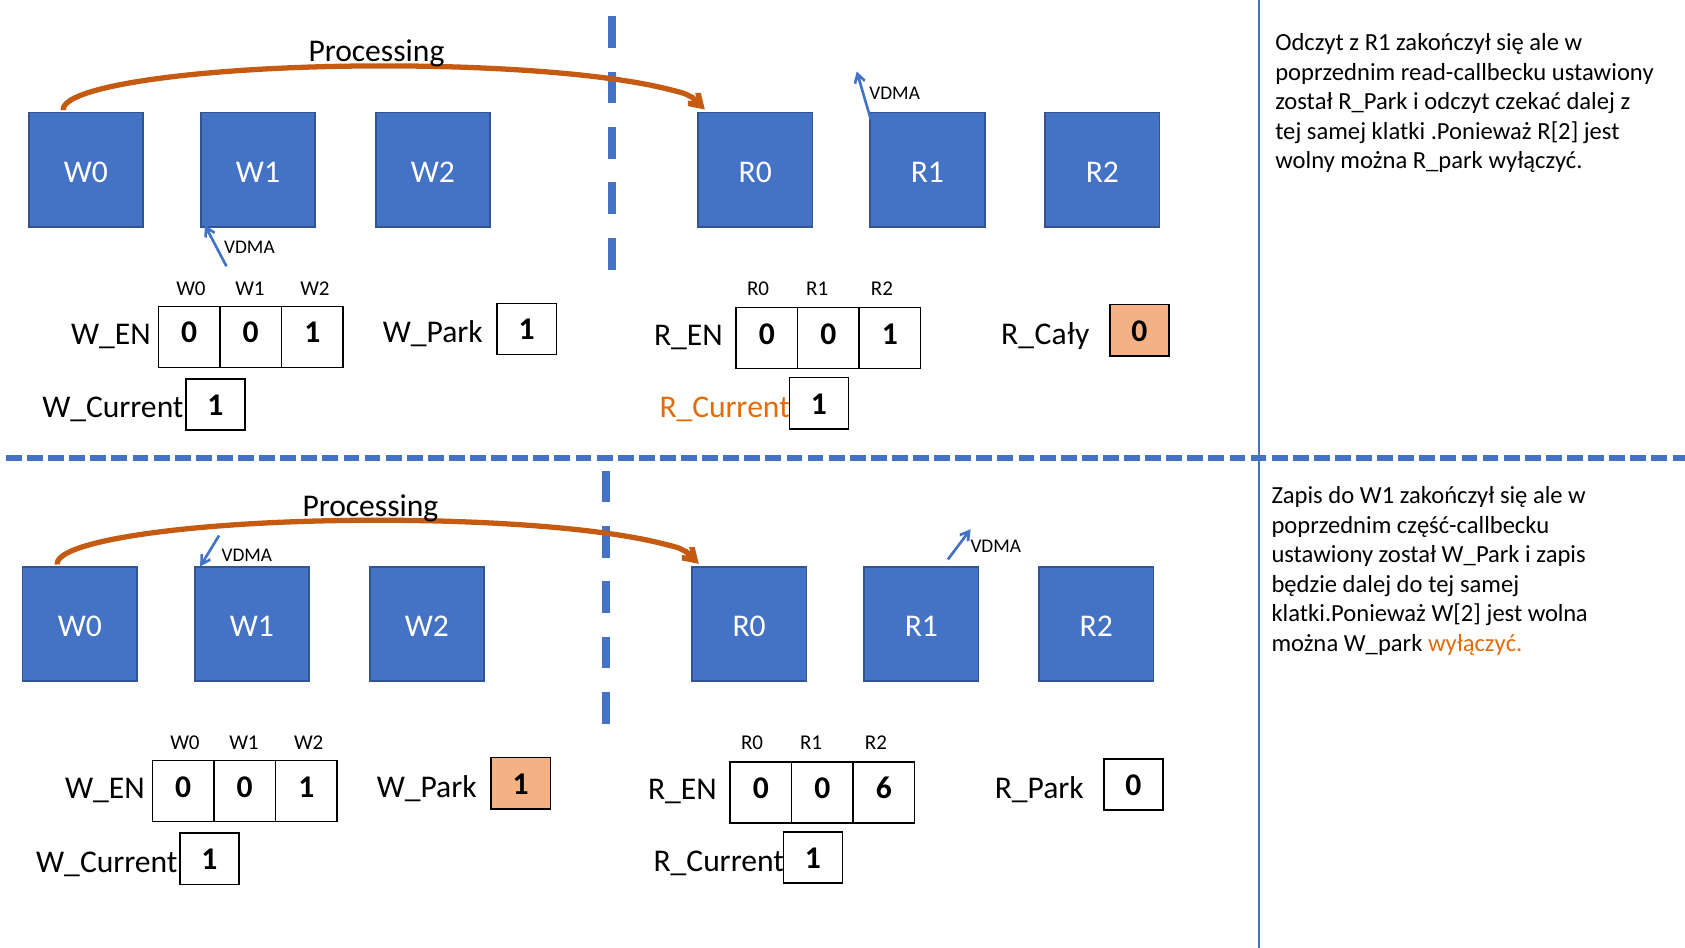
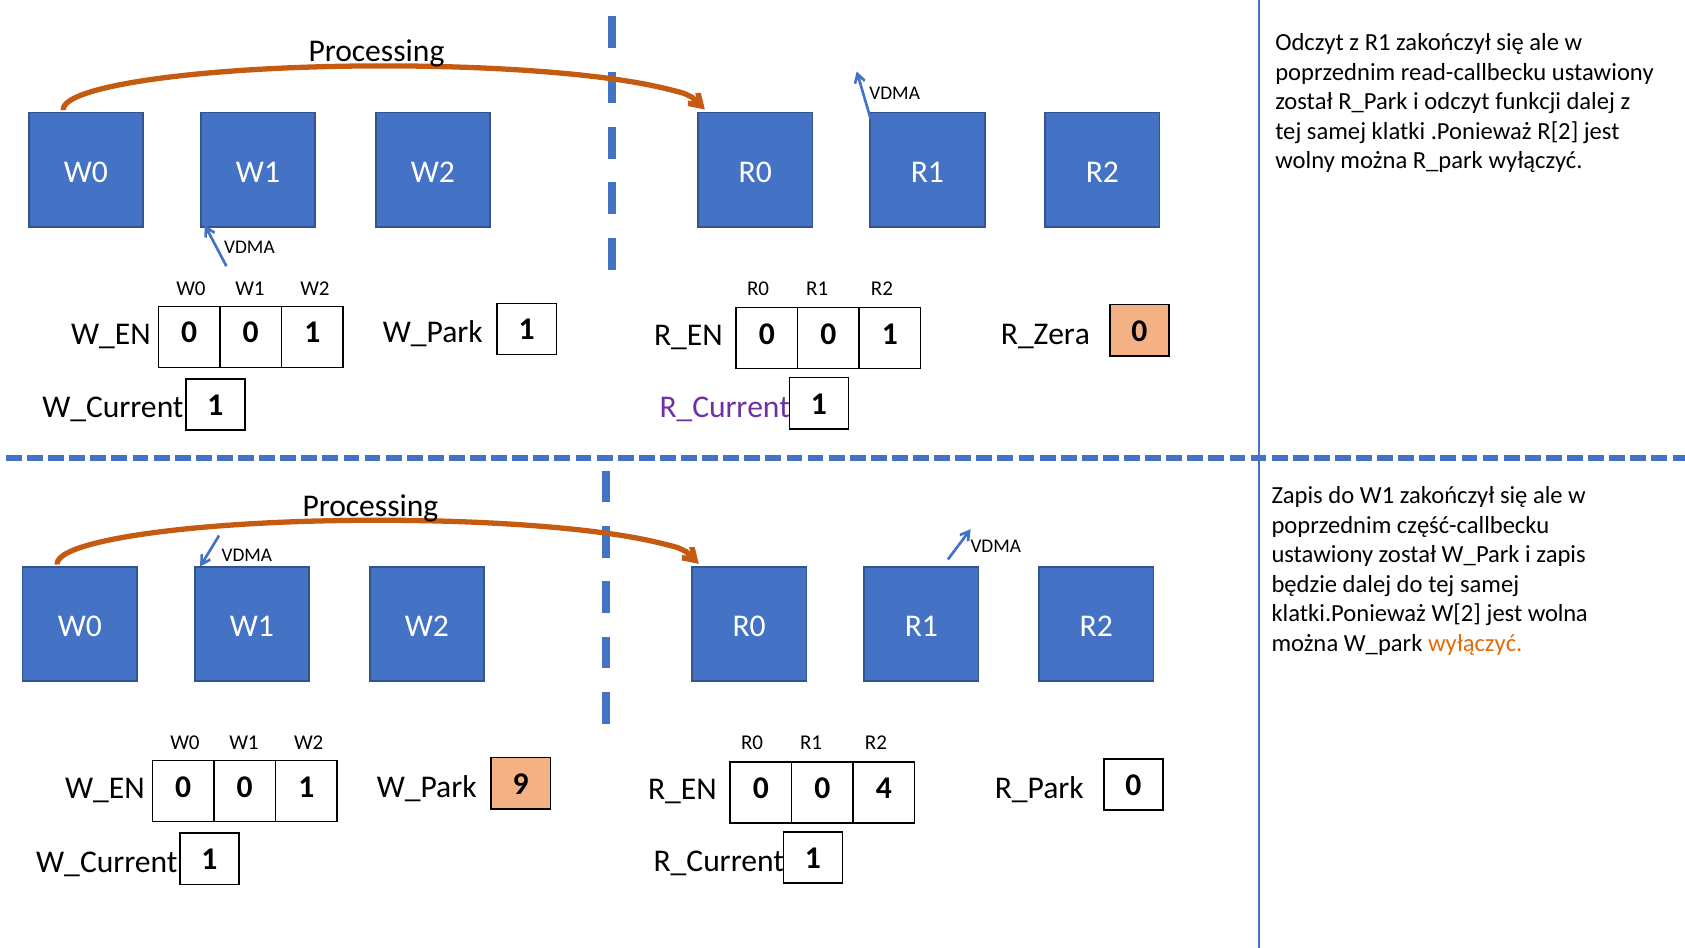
czekać: czekać -> funkcji
R_Cały: R_Cały -> R_Zera
R_Current at (725, 407) colour: orange -> purple
1 at (521, 783): 1 -> 9
6: 6 -> 4
